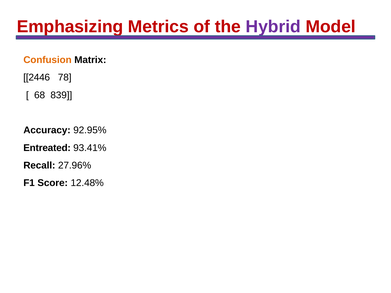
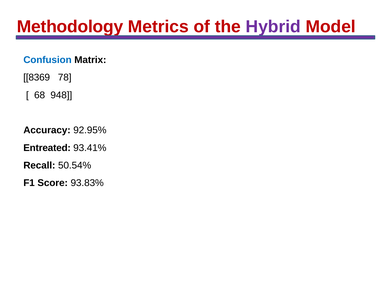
Emphasizing: Emphasizing -> Methodology
Confusion colour: orange -> blue
2446: 2446 -> 8369
839: 839 -> 948
27.96%: 27.96% -> 50.54%
12.48%: 12.48% -> 93.83%
